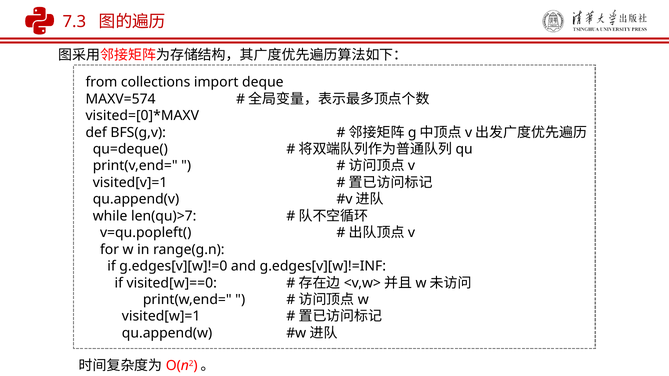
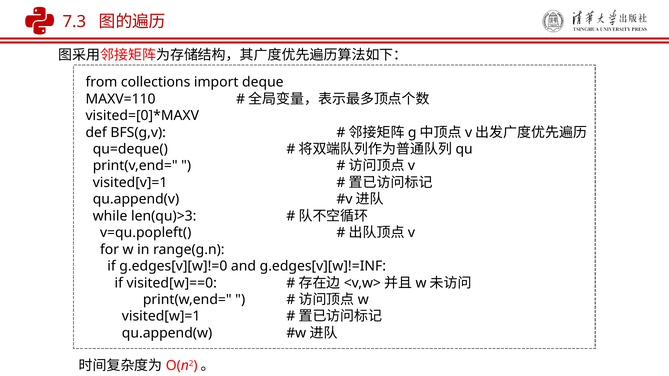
MAXV=574: MAXV=574 -> MAXV=110
len(qu)>7: len(qu)>7 -> len(qu)>3
